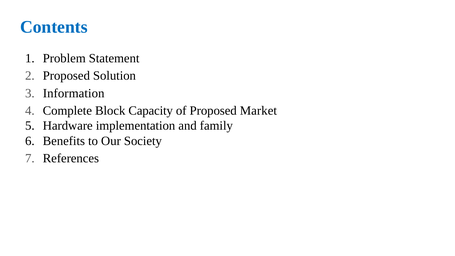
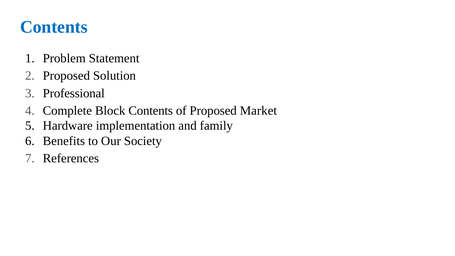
Information: Information -> Professional
Block Capacity: Capacity -> Contents
